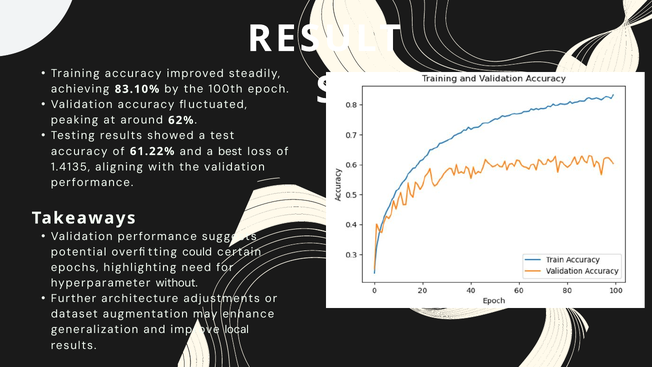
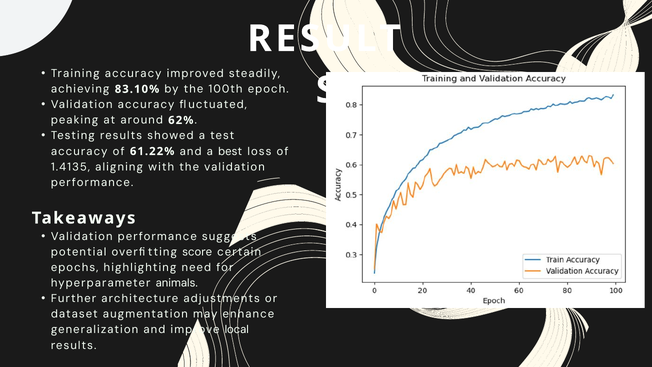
could: could -> score
without: without -> animals
